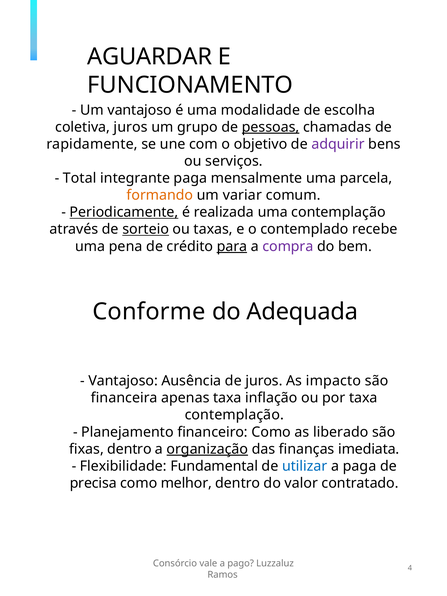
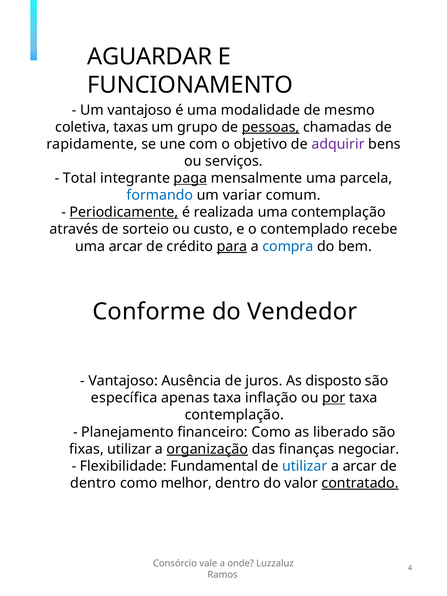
escolha: escolha -> mesmo
coletiva juros: juros -> taxas
paga at (190, 178) underline: none -> present
formando colour: orange -> blue
sorteio underline: present -> none
taxas: taxas -> custo
uma pena: pena -> arcar
compra colour: purple -> blue
Adequada: Adequada -> Vendedor
impacto: impacto -> disposto
financeira: financeira -> específica
por underline: none -> present
fixas dentro: dentro -> utilizar
imediata: imediata -> negociar
a paga: paga -> arcar
precisa at (93, 483): precisa -> dentro
contratado underline: none -> present
pago: pago -> onde
